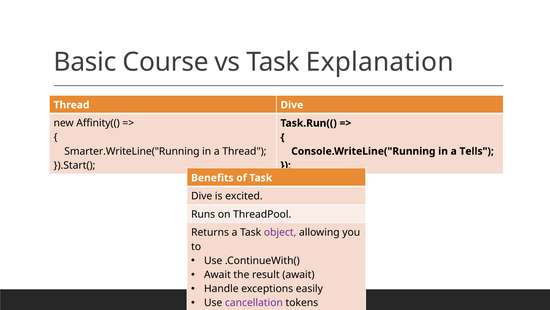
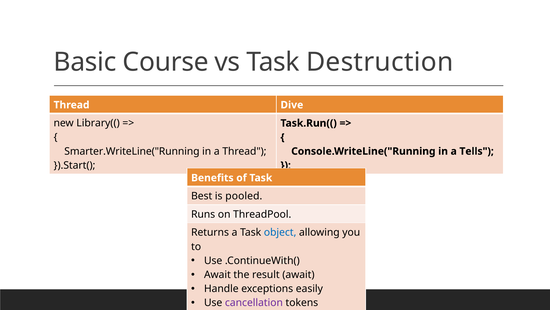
Explanation: Explanation -> Destruction
Affinity((: Affinity(( -> Library((
Dive at (202, 196): Dive -> Best
excited: excited -> pooled
object colour: purple -> blue
